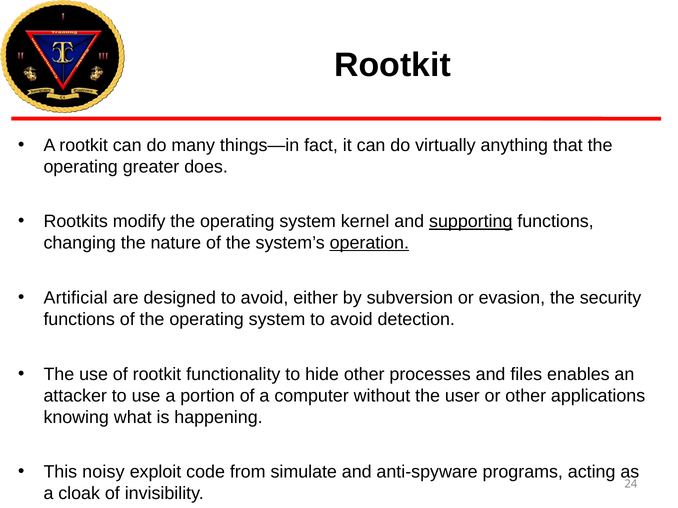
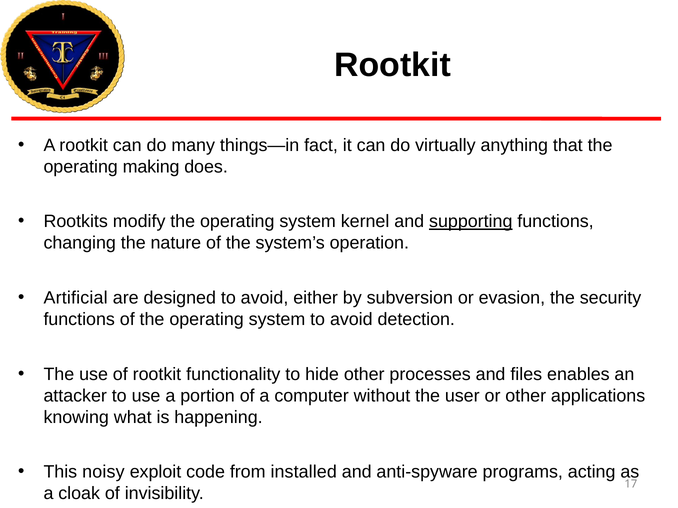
greater: greater -> making
operation underline: present -> none
simulate: simulate -> installed
24: 24 -> 17
